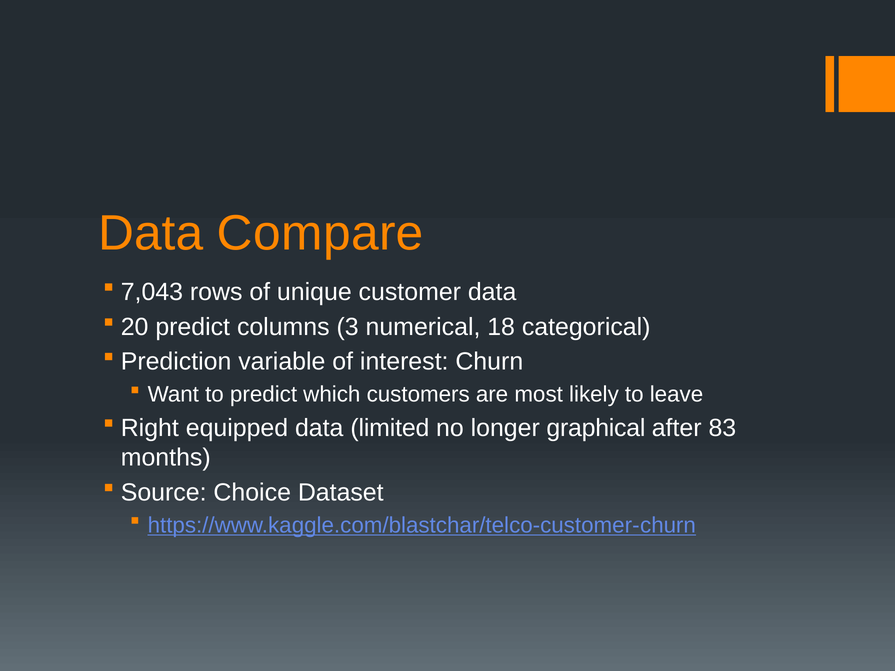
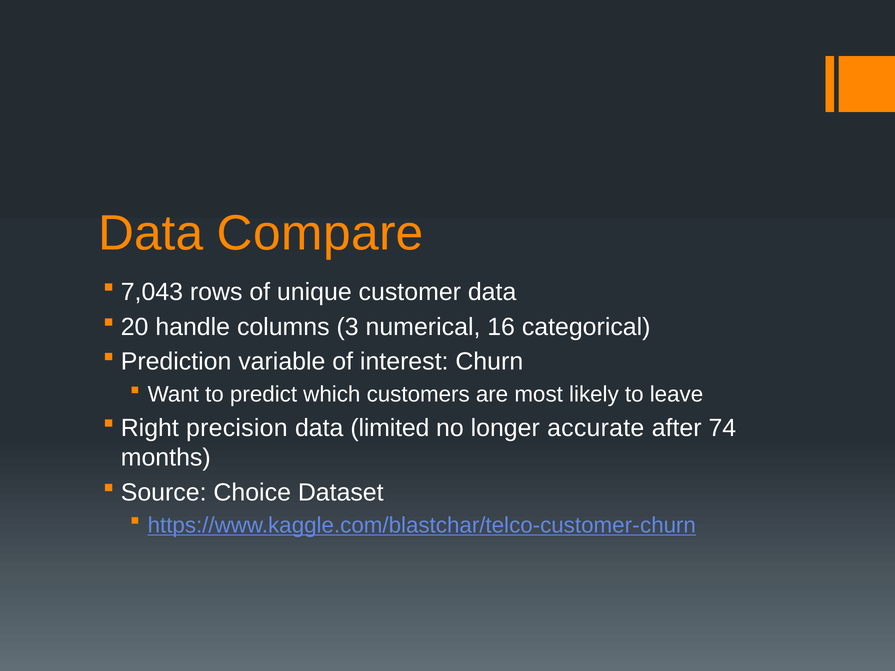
20 predict: predict -> handle
18: 18 -> 16
equipped: equipped -> precision
graphical: graphical -> accurate
83: 83 -> 74
